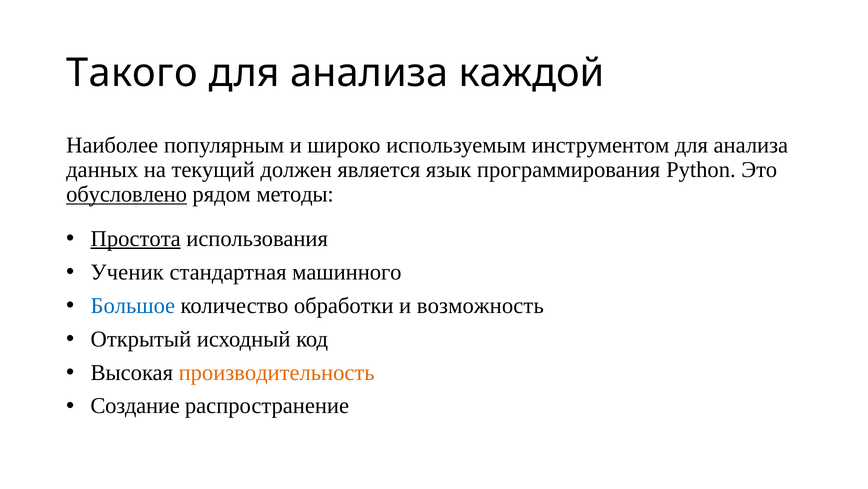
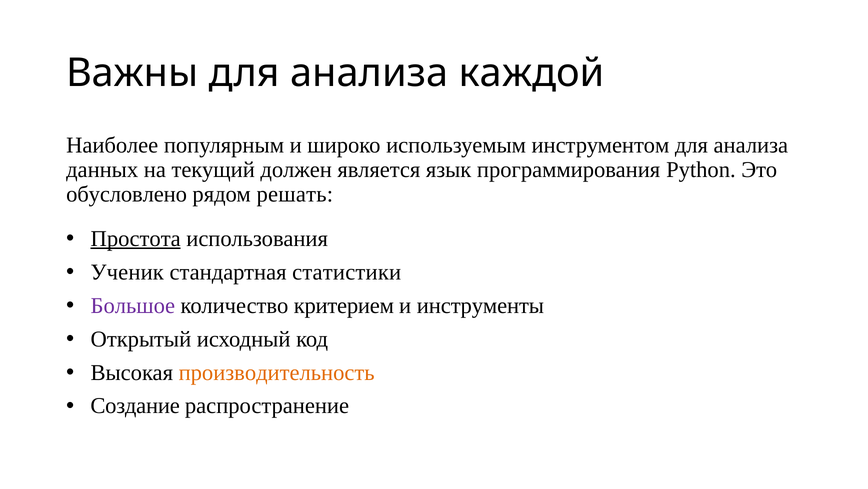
Такого: Такого -> Важны
обусловлено underline: present -> none
методы: методы -> решать
машинного: машинного -> статистики
Большое colour: blue -> purple
обработки: обработки -> критерием
возможность: возможность -> инструменты
